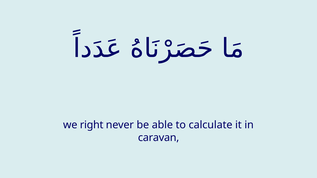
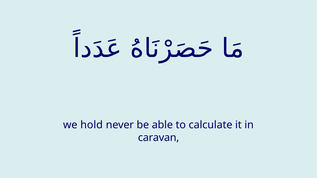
right: right -> hold
